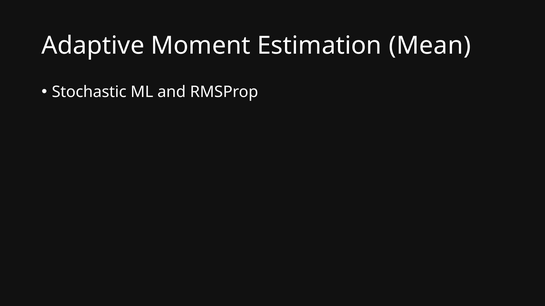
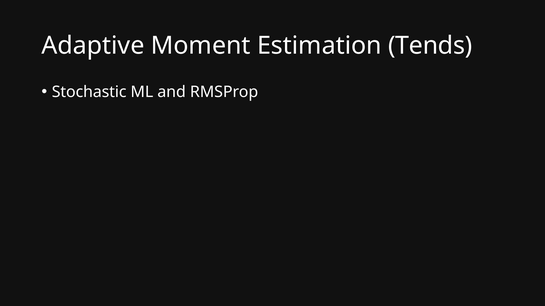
Mean: Mean -> Tends
